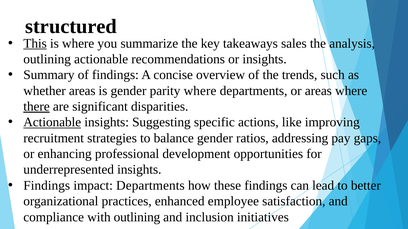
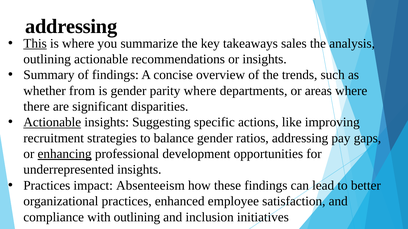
structured at (71, 27): structured -> addressing
whether areas: areas -> from
there underline: present -> none
enhancing underline: none -> present
Findings at (47, 186): Findings -> Practices
impact Departments: Departments -> Absenteeism
